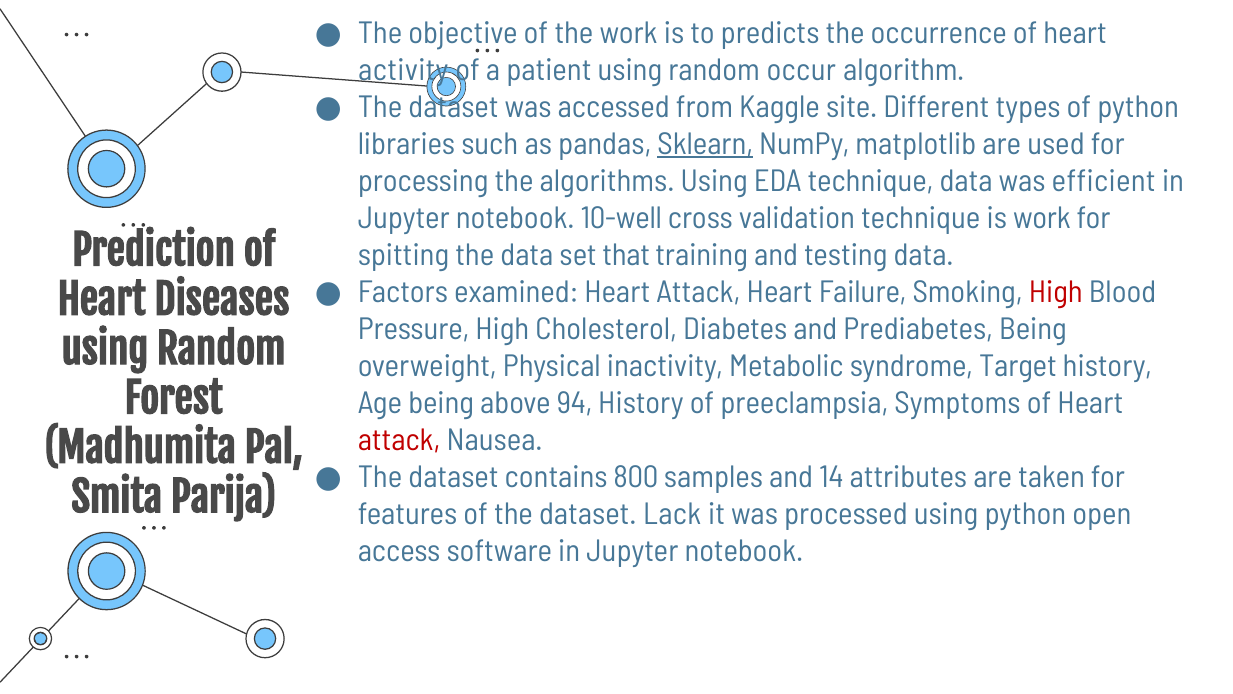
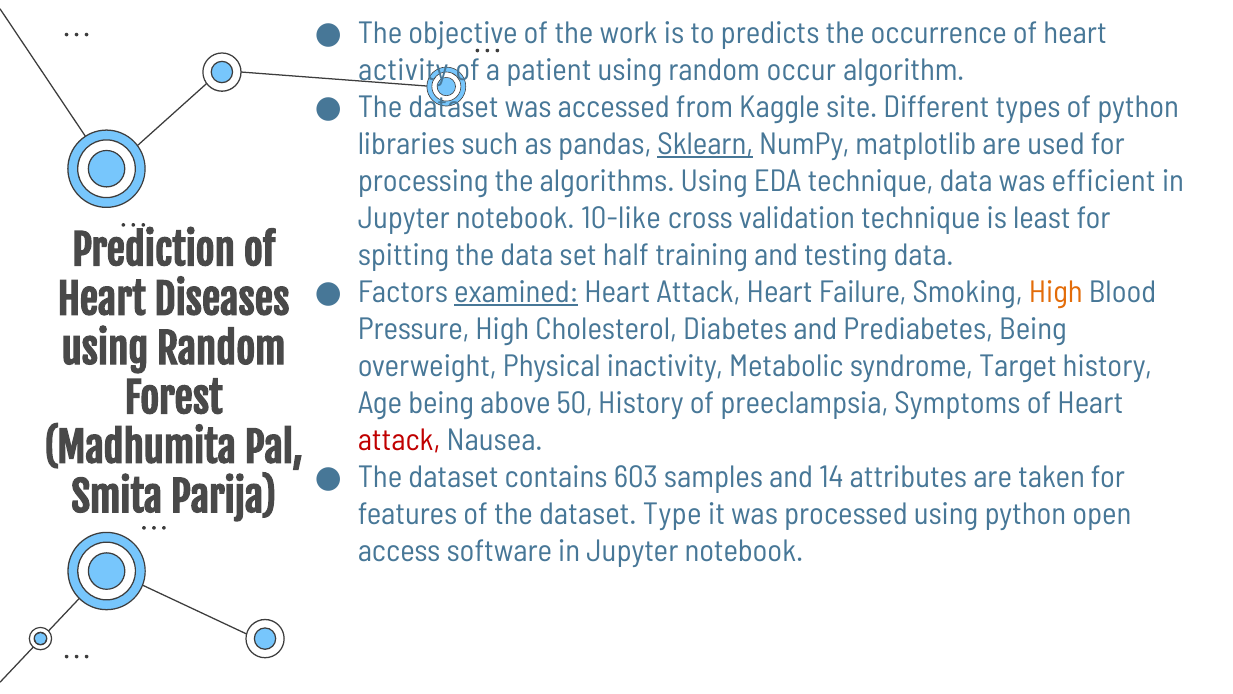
10-well: 10-well -> 10-like
is work: work -> least
that: that -> half
examined underline: none -> present
High at (1056, 292) colour: red -> orange
94: 94 -> 50
800: 800 -> 603
Lack: Lack -> Type
